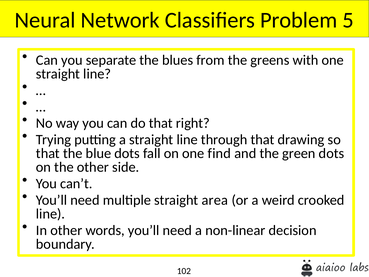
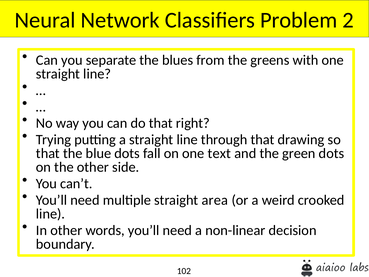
5: 5 -> 2
find: find -> text
